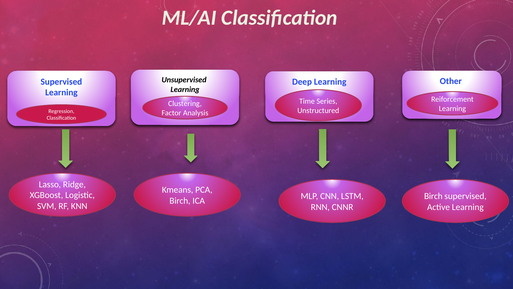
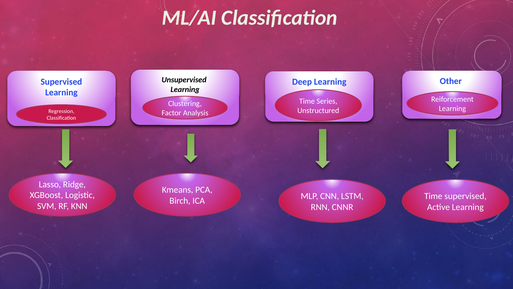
Birch at (433, 196): Birch -> Time
